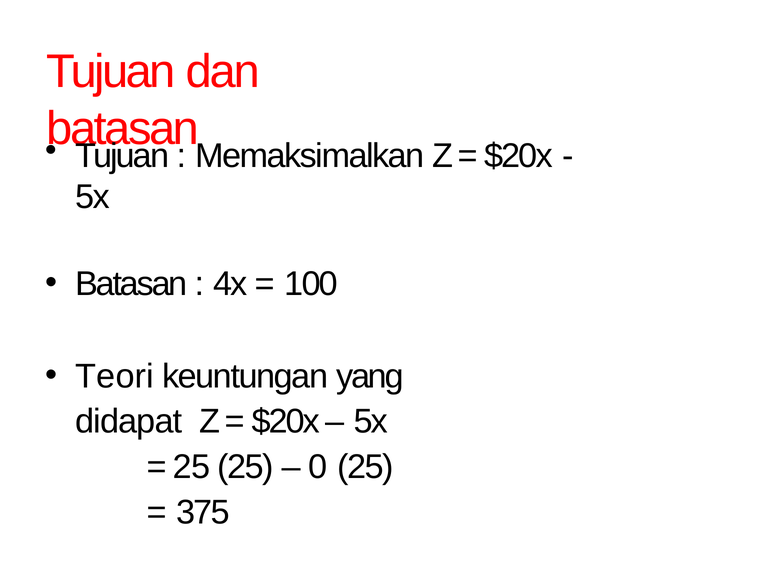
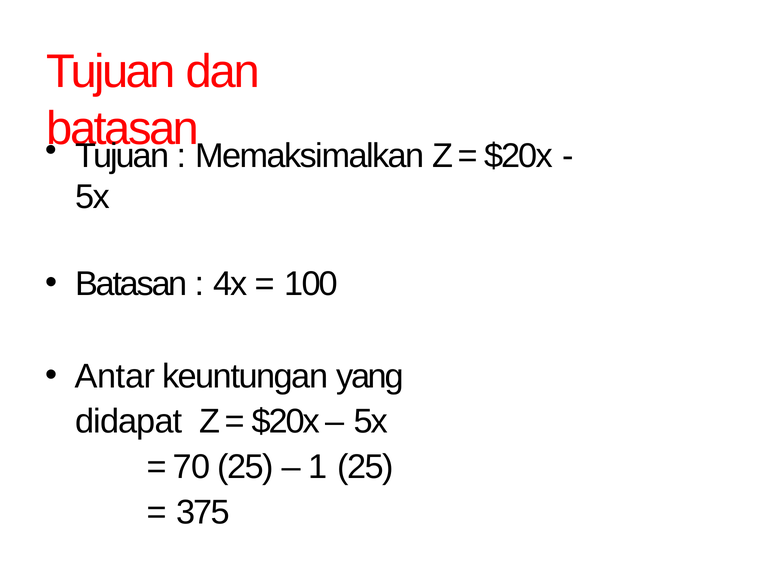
Teori: Teori -> Antar
25 at (192, 467): 25 -> 70
0: 0 -> 1
